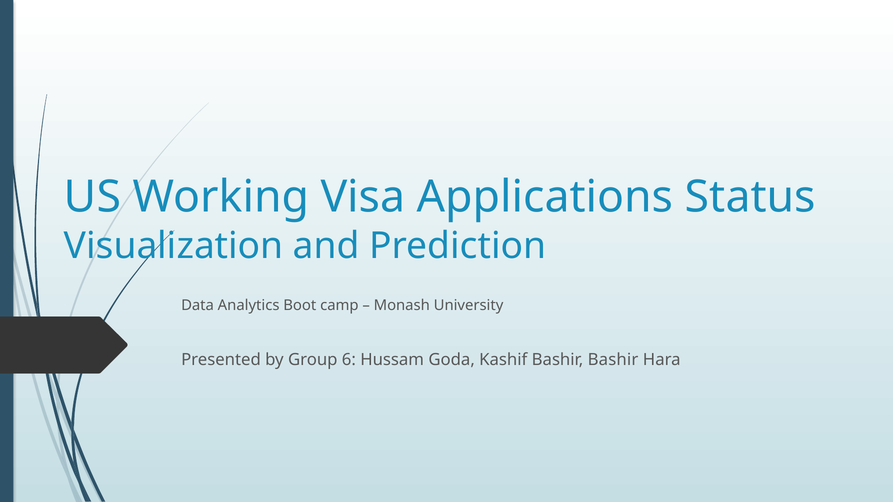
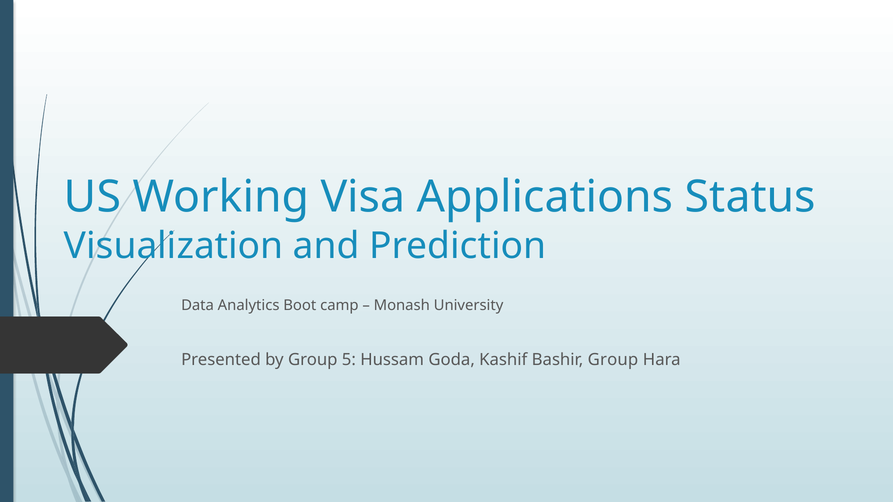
6: 6 -> 5
Bashir Bashir: Bashir -> Group
